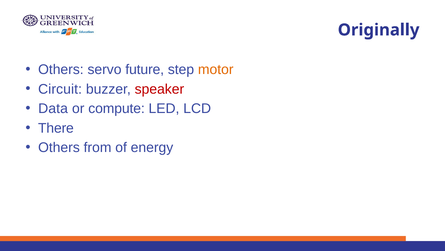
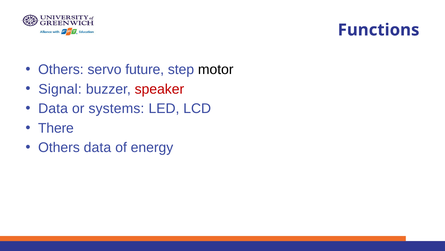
Originally: Originally -> Functions
motor colour: orange -> black
Circuit: Circuit -> Signal
compute: compute -> systems
Others from: from -> data
